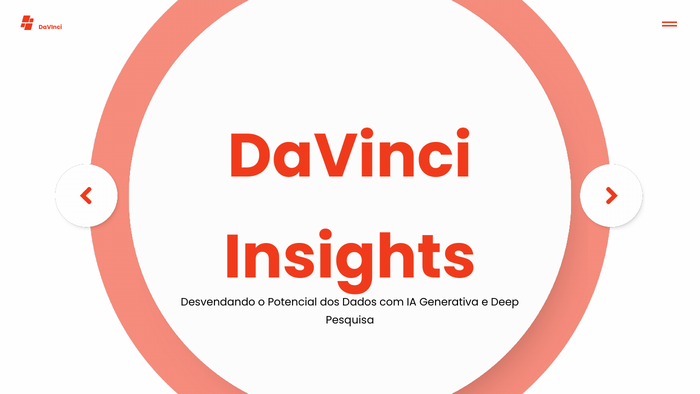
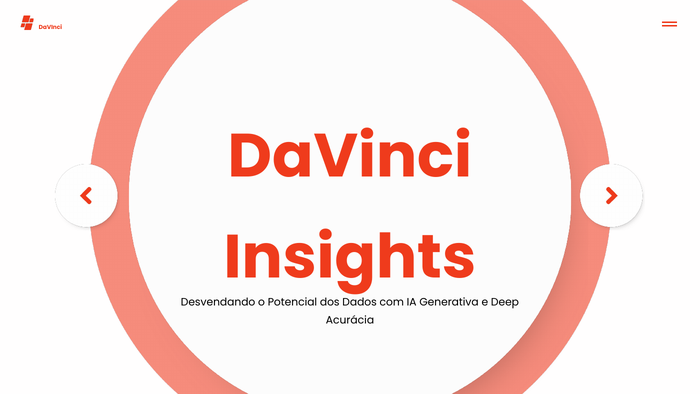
Pesquisa: Pesquisa -> Acurácia
